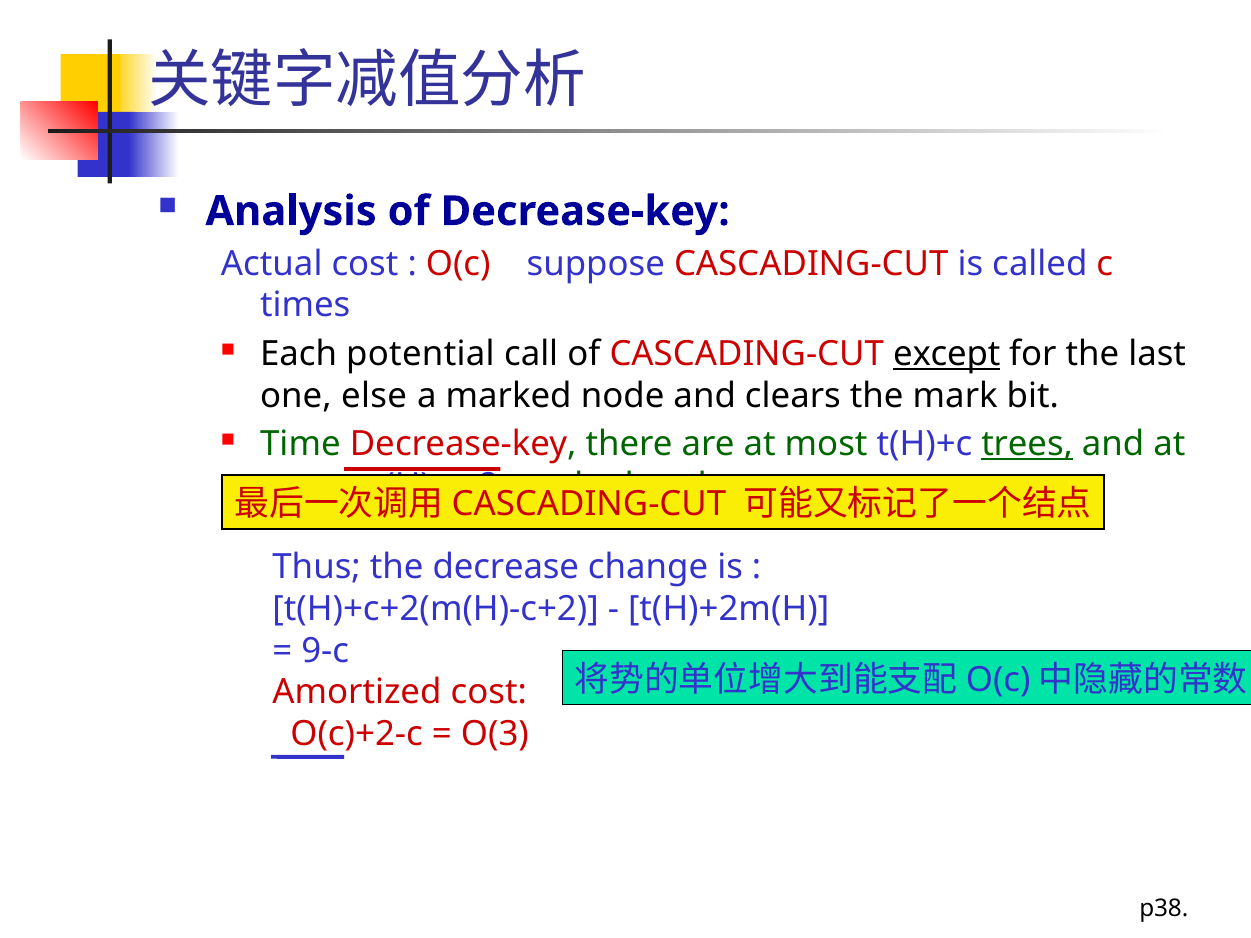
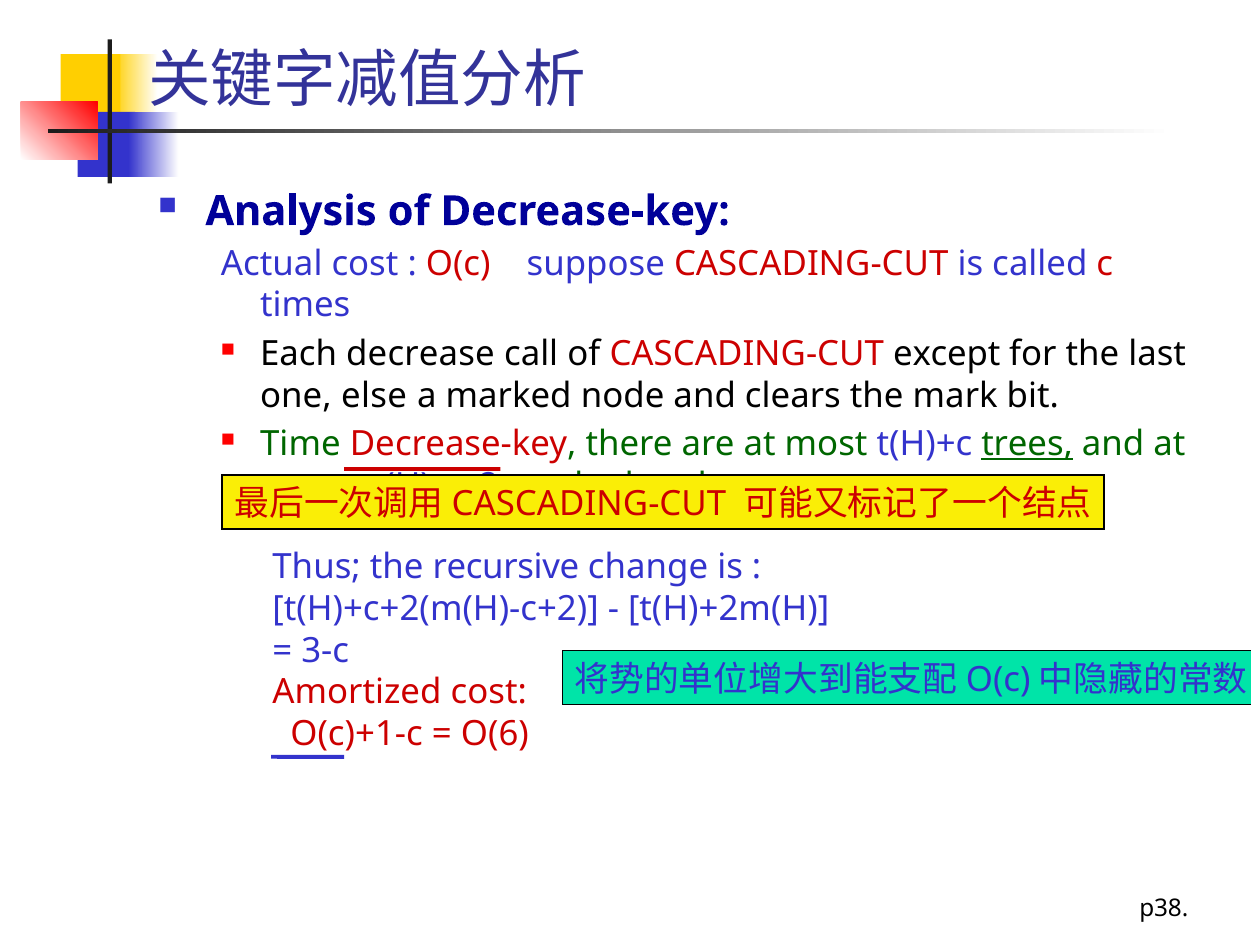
potential: potential -> decrease
except underline: present -> none
decrease: decrease -> recursive
9-c: 9-c -> 3-c
O(c)+2-c: O(c)+2-c -> O(c)+1-c
O(3: O(3 -> O(6
